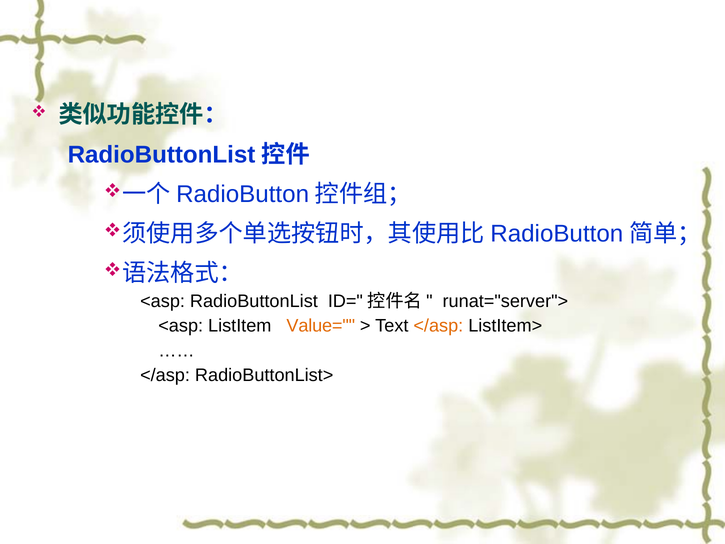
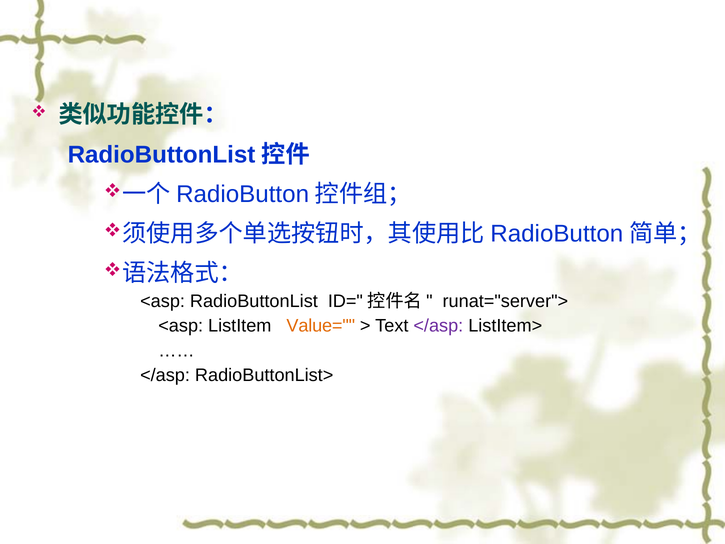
</asp at (438, 326) colour: orange -> purple
